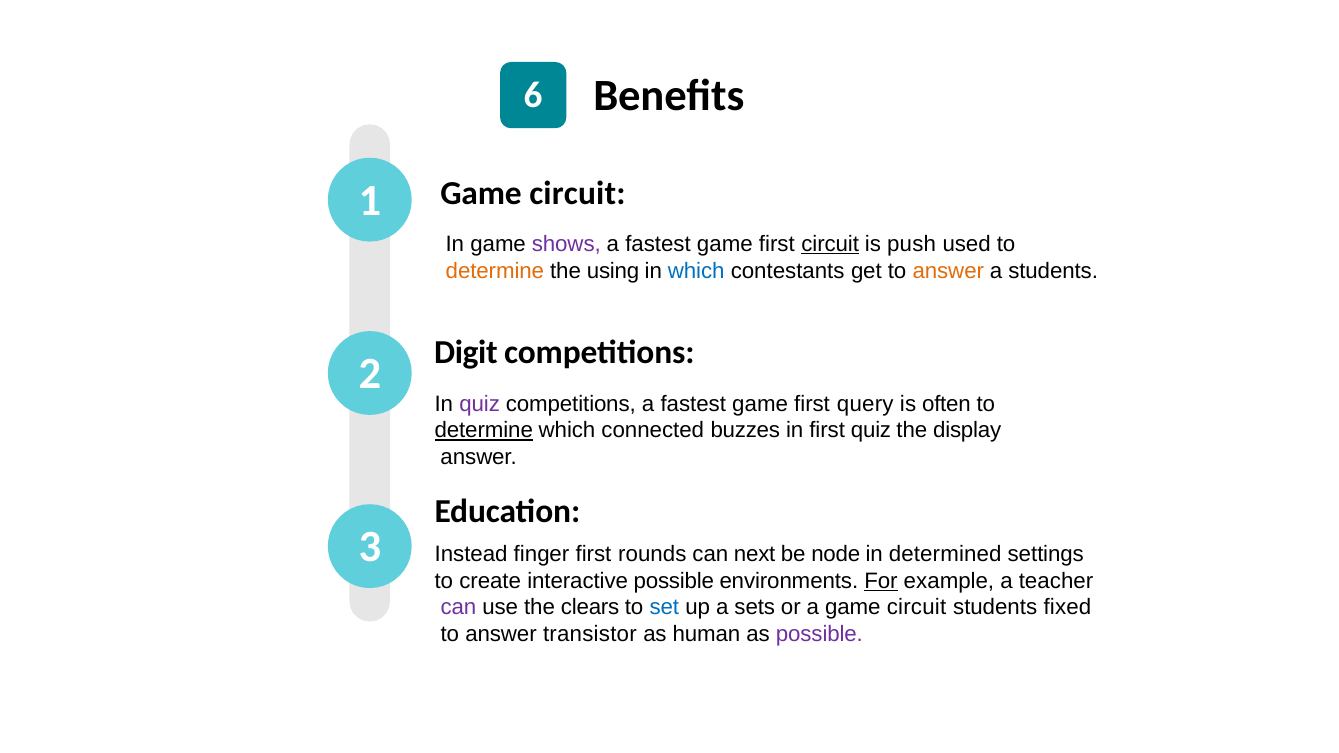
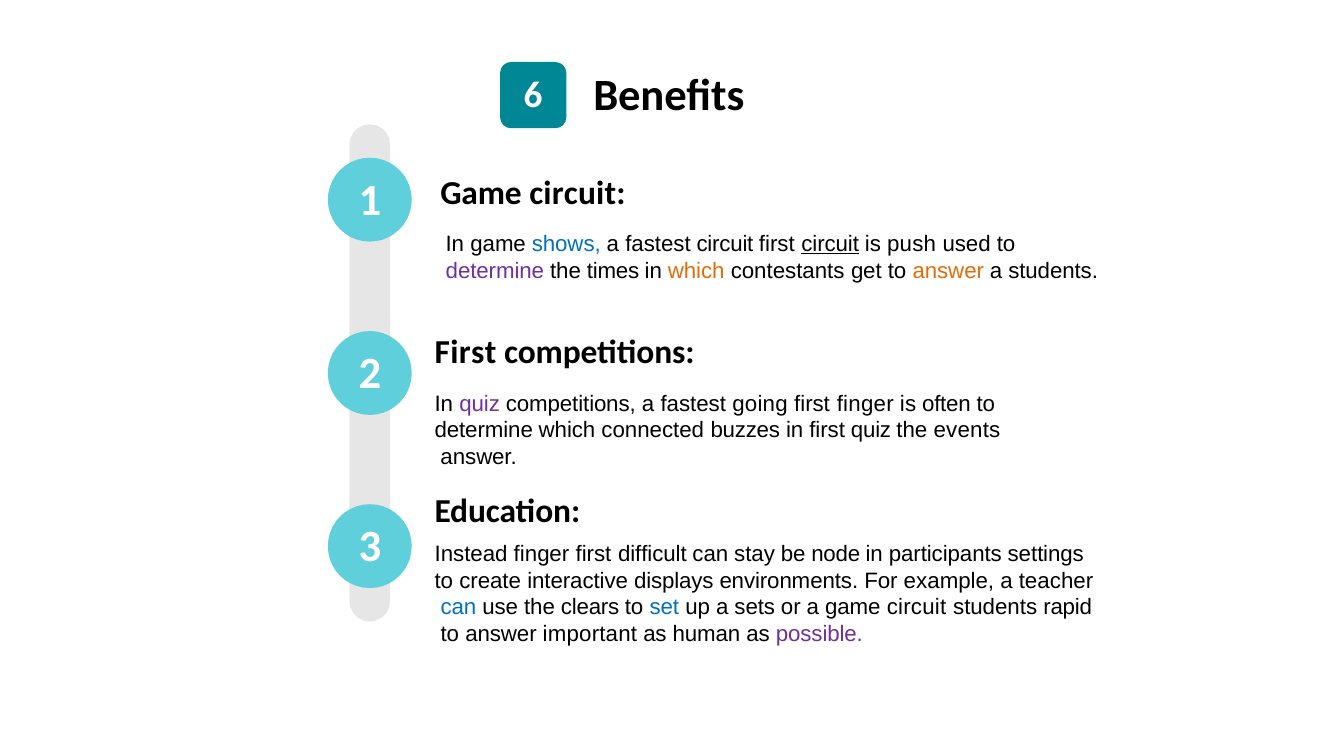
shows colour: purple -> blue
game at (725, 244): game -> circuit
determine at (495, 271) colour: orange -> purple
using: using -> times
which at (696, 271) colour: blue -> orange
Digit at (466, 352): Digit -> First
competitions a fastest game: game -> going
first query: query -> finger
determine at (484, 431) underline: present -> none
display: display -> events
rounds: rounds -> difficult
next: next -> stay
determined: determined -> participants
interactive possible: possible -> displays
For underline: present -> none
can at (458, 608) colour: purple -> blue
fixed: fixed -> rapid
transistor: transistor -> important
